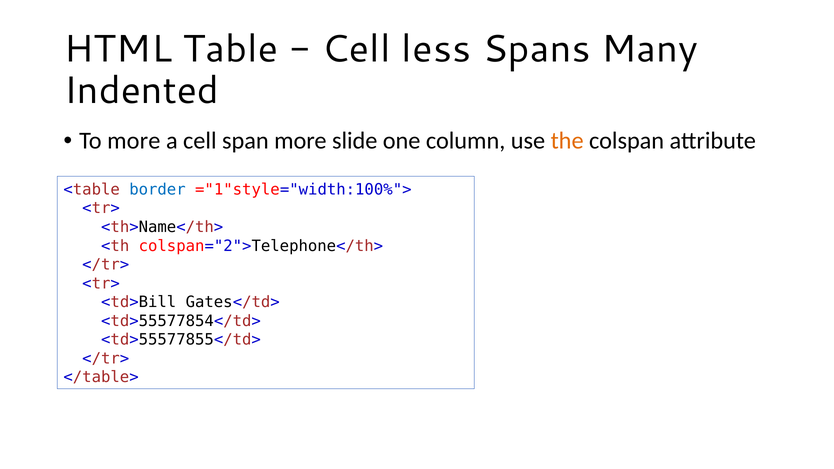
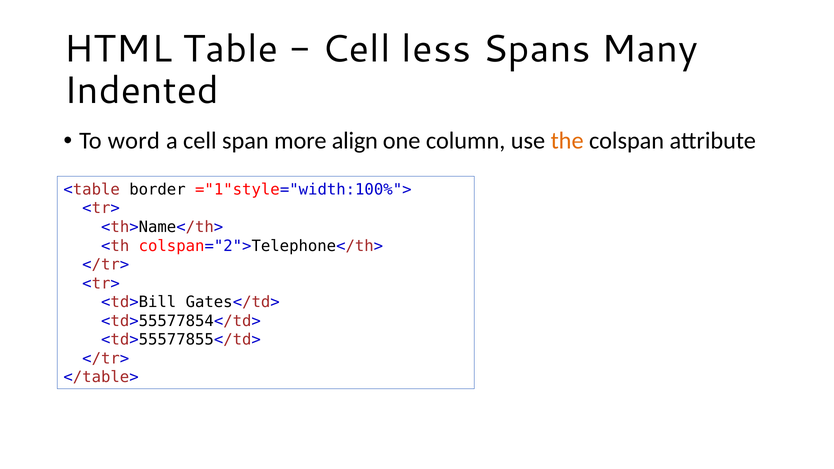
To more: more -> word
slide: slide -> align
border colour: blue -> black
